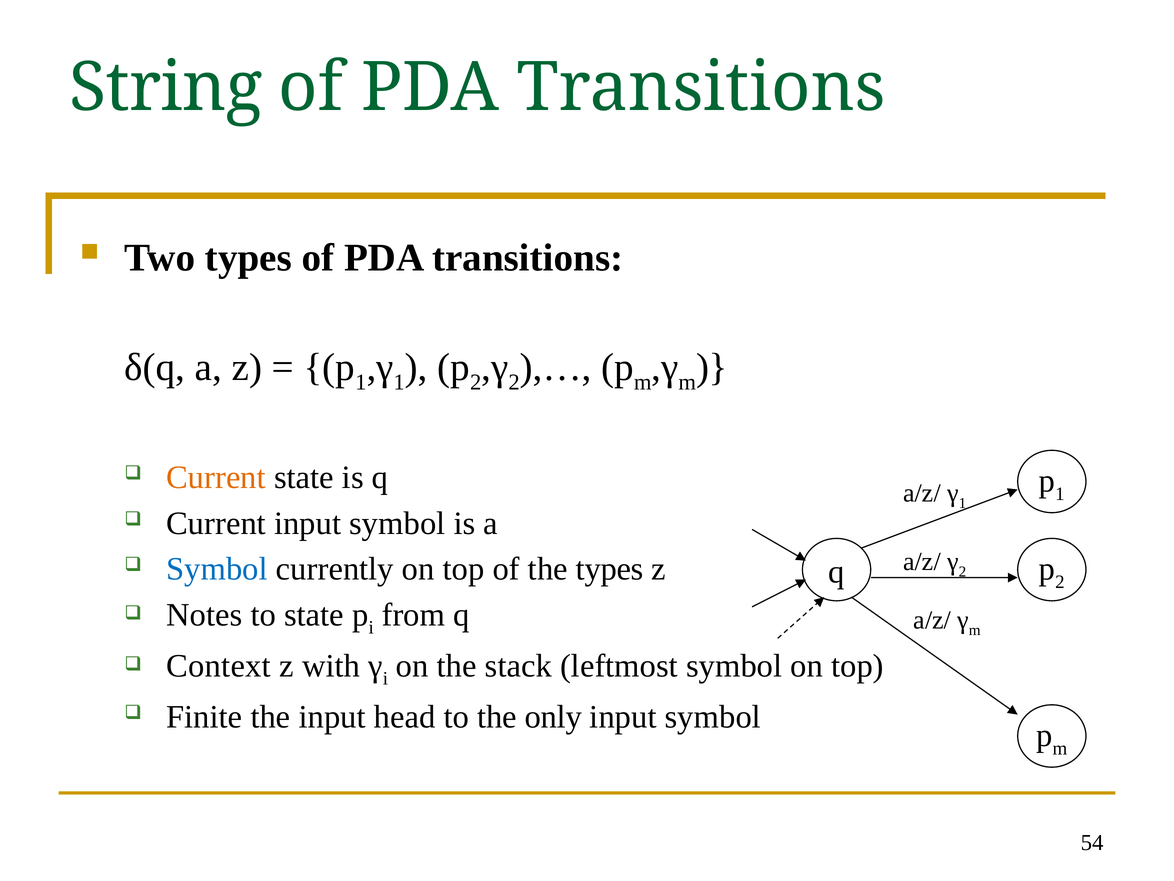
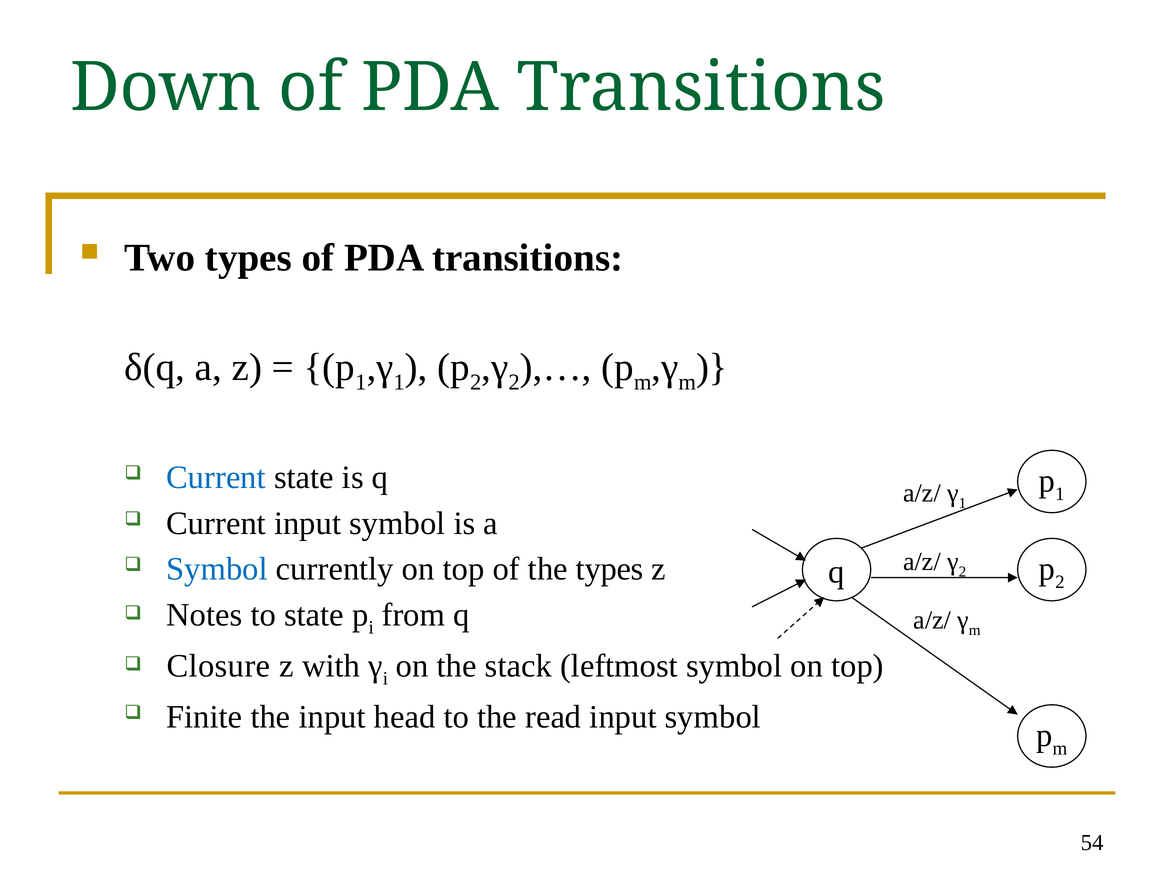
String: String -> Down
Current at (216, 477) colour: orange -> blue
Context: Context -> Closure
only: only -> read
